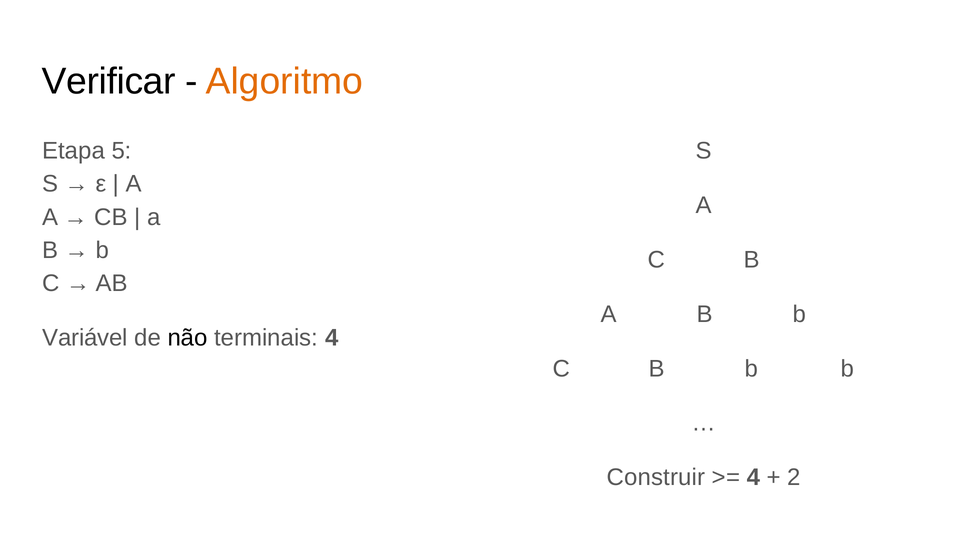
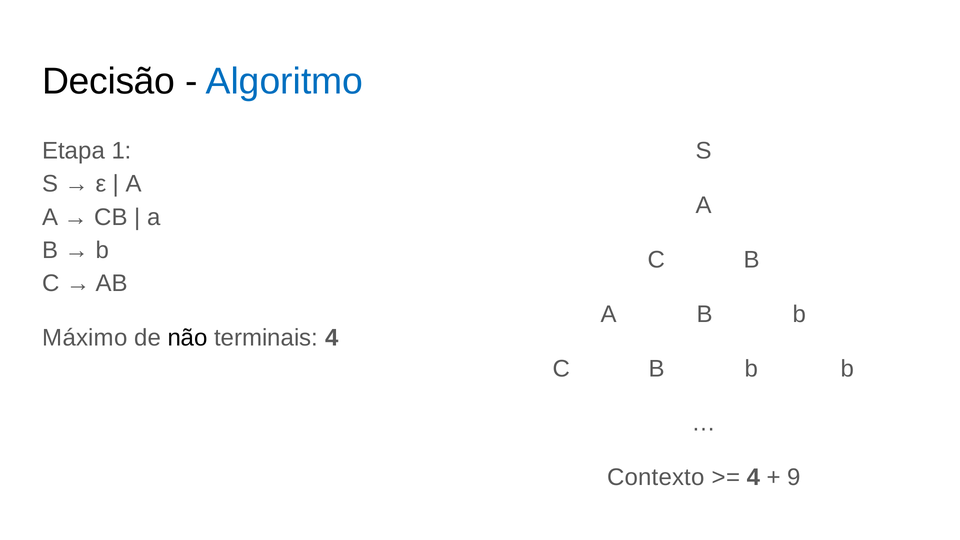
Verificar: Verificar -> Decisão
Algoritmo colour: orange -> blue
5: 5 -> 1
Variável: Variável -> Máximo
Construir: Construir -> Contexto
2: 2 -> 9
